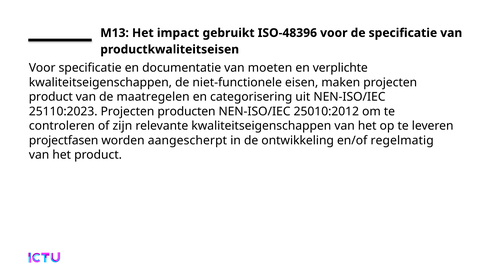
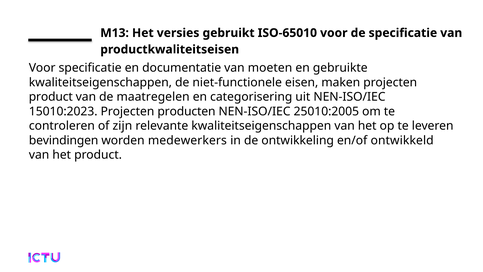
impact: impact -> versies
ISO-48396: ISO-48396 -> ISO-65010
verplichte: verplichte -> gebruikte
25110:2023: 25110:2023 -> 15010:2023
25010:2012: 25010:2012 -> 25010:2005
projectfasen: projectfasen -> bevindingen
aangescherpt: aangescherpt -> medewerkers
regelmatig: regelmatig -> ontwikkeld
